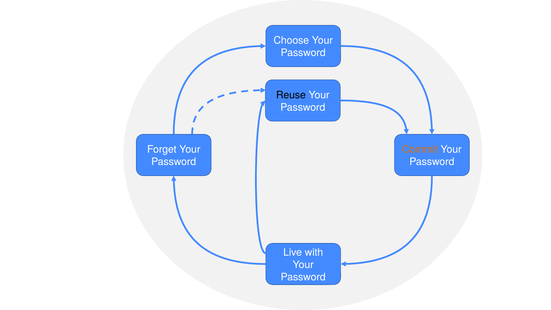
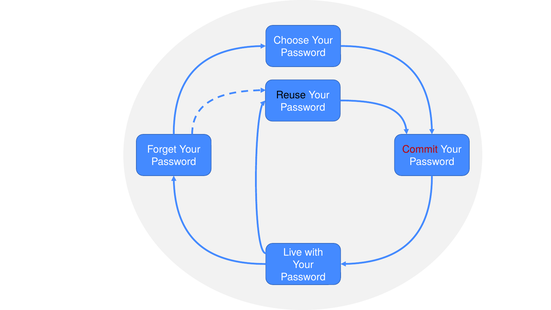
Commit colour: orange -> red
